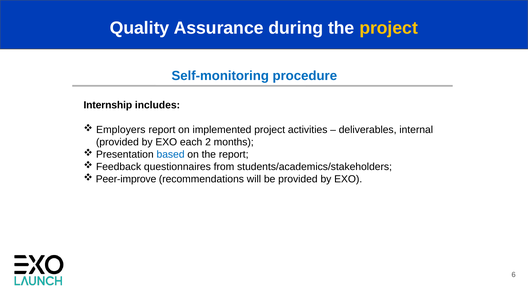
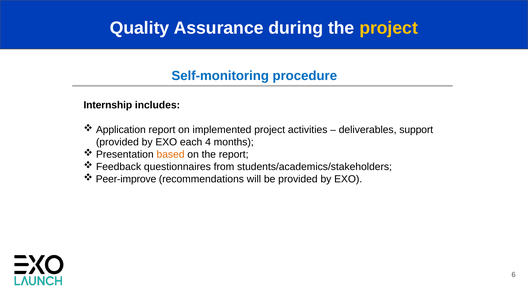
Employers: Employers -> Application
internal: internal -> support
2: 2 -> 4
based colour: blue -> orange
